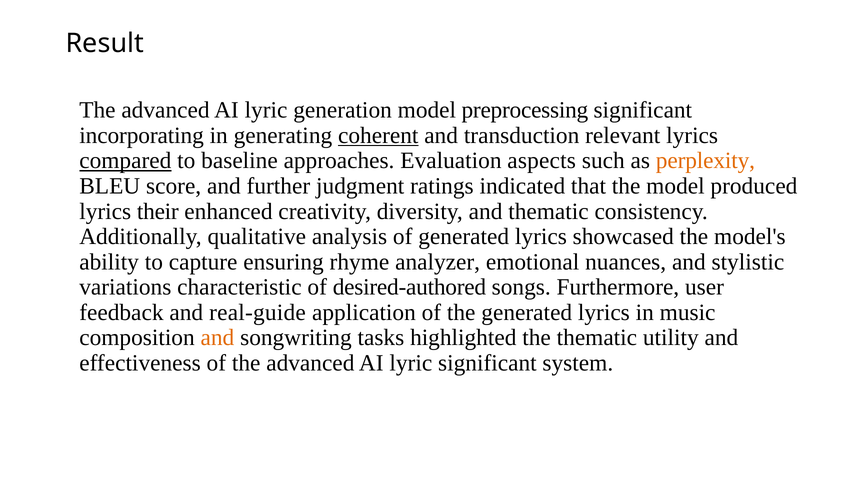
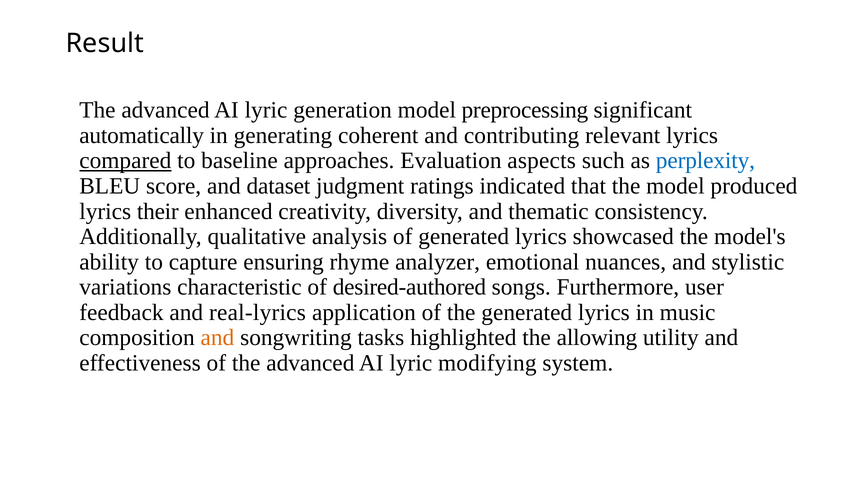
incorporating: incorporating -> automatically
coherent underline: present -> none
transduction: transduction -> contributing
perplexity colour: orange -> blue
further: further -> dataset
real-guide: real-guide -> real-lyrics
the thematic: thematic -> allowing
lyric significant: significant -> modifying
